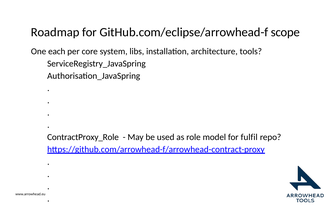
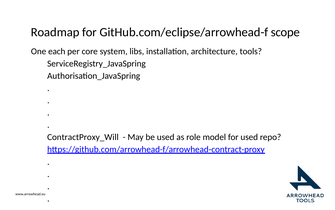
ContractProxy_Role: ContractProxy_Role -> ContractProxy_Will
for fulfil: fulfil -> used
